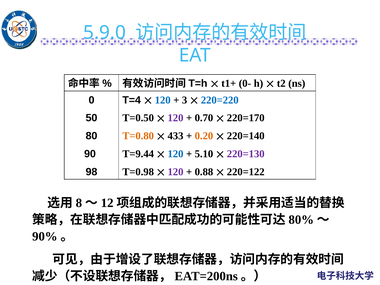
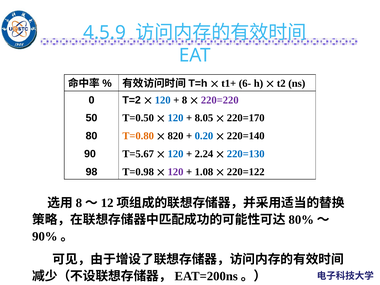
5.9.0: 5.9.0 -> 4.5.9
0-: 0- -> 6-
T=4: T=4 -> T=2
3: 3 -> 8
220=220 colour: blue -> purple
120 at (175, 118) colour: purple -> blue
0.70: 0.70 -> 8.05
433: 433 -> 820
0.20 colour: orange -> blue
T=9.44: T=9.44 -> T=5.67
5.10: 5.10 -> 2.24
220=130 colour: purple -> blue
0.88: 0.88 -> 1.08
